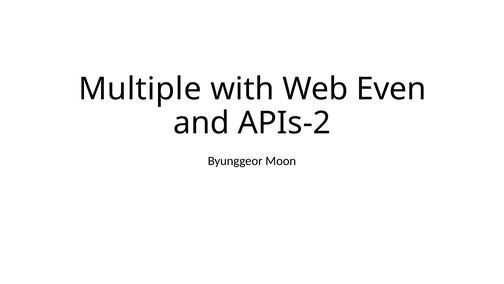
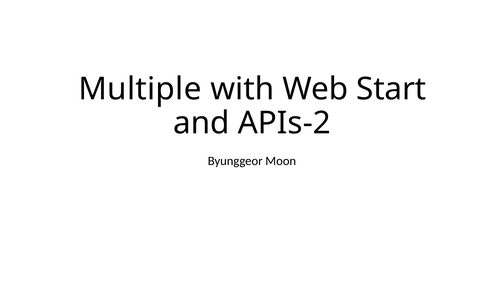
Even: Even -> Start
